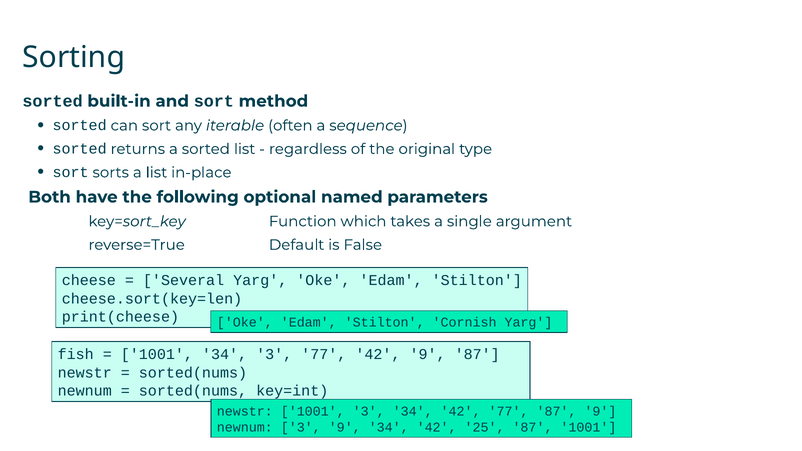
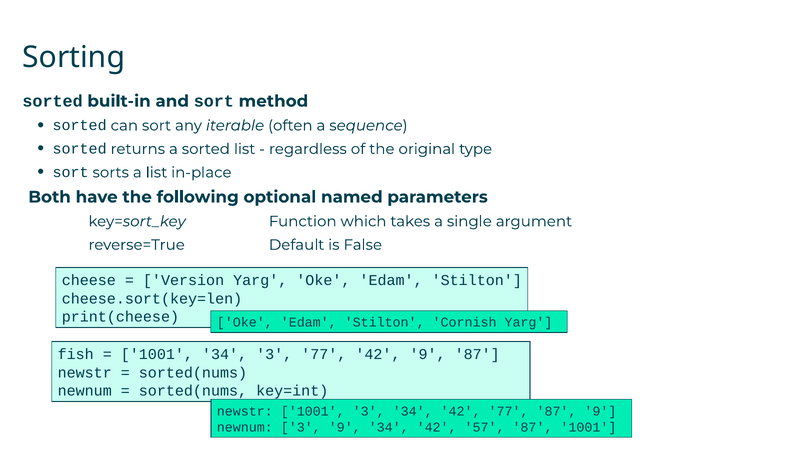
Several: Several -> Version
25: 25 -> 57
